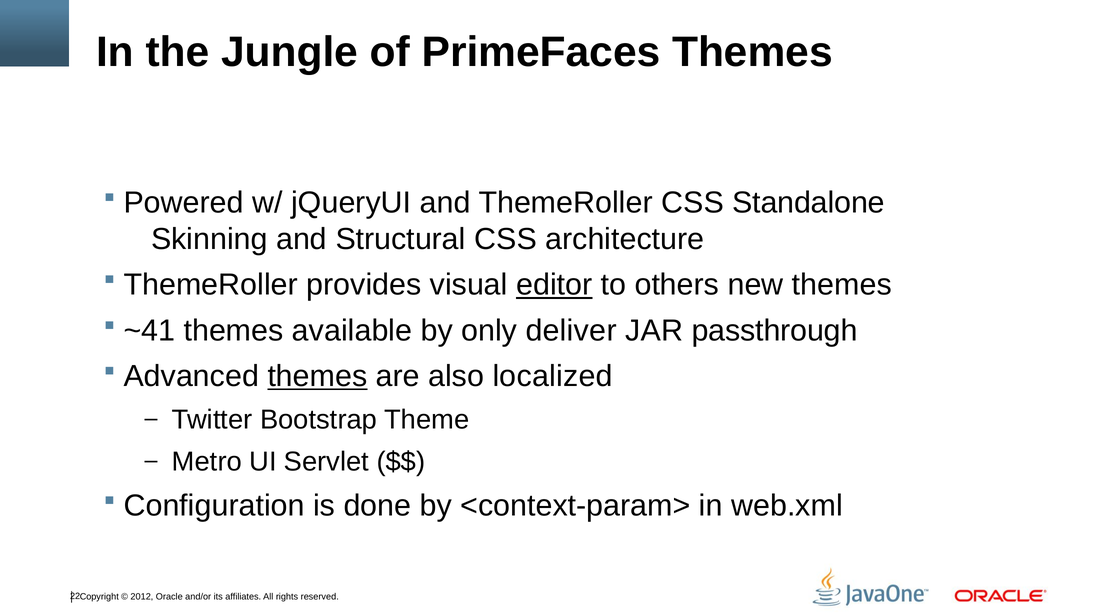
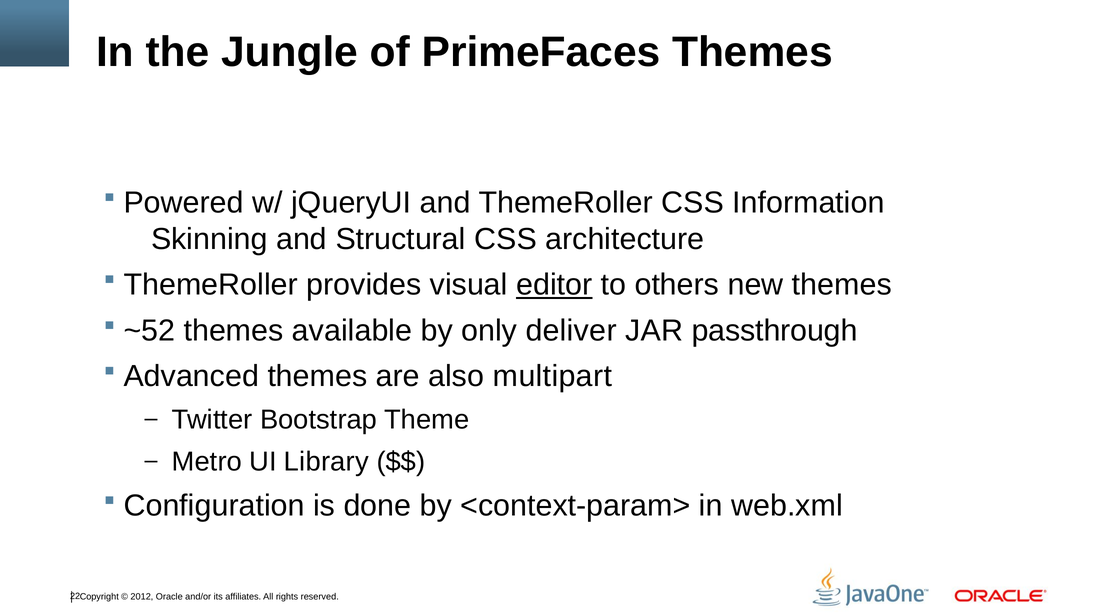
Standalone: Standalone -> Information
~41: ~41 -> ~52
themes at (317, 376) underline: present -> none
localized: localized -> multipart
Servlet: Servlet -> Library
